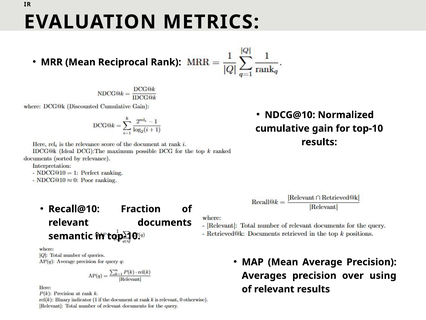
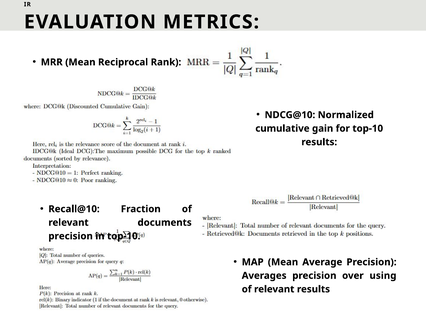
semantic at (71, 236): semantic -> precision
